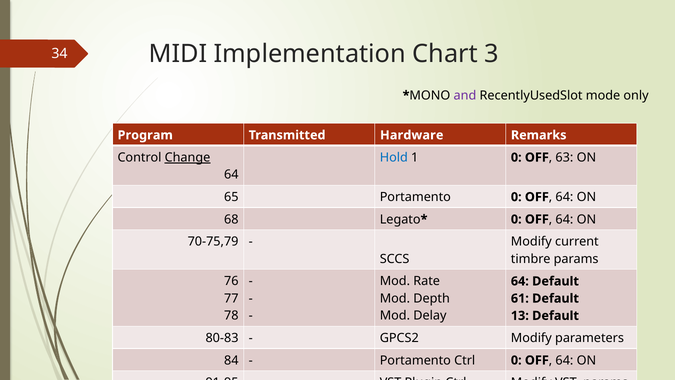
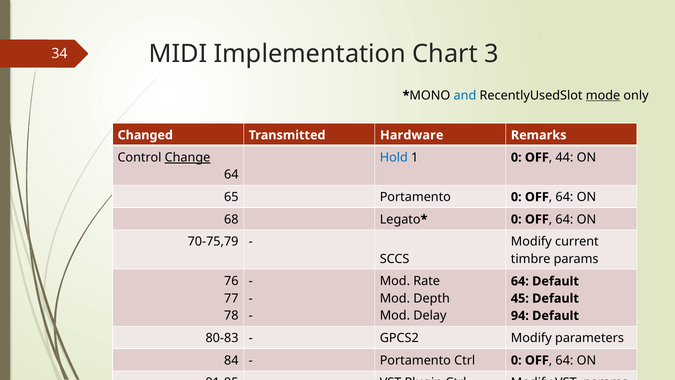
and colour: purple -> blue
mode underline: none -> present
Program: Program -> Changed
63: 63 -> 44
61: 61 -> 45
13: 13 -> 94
